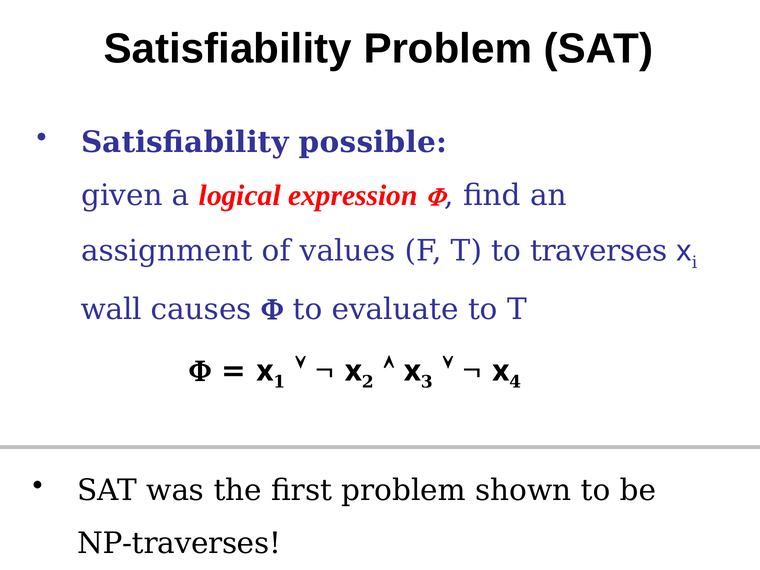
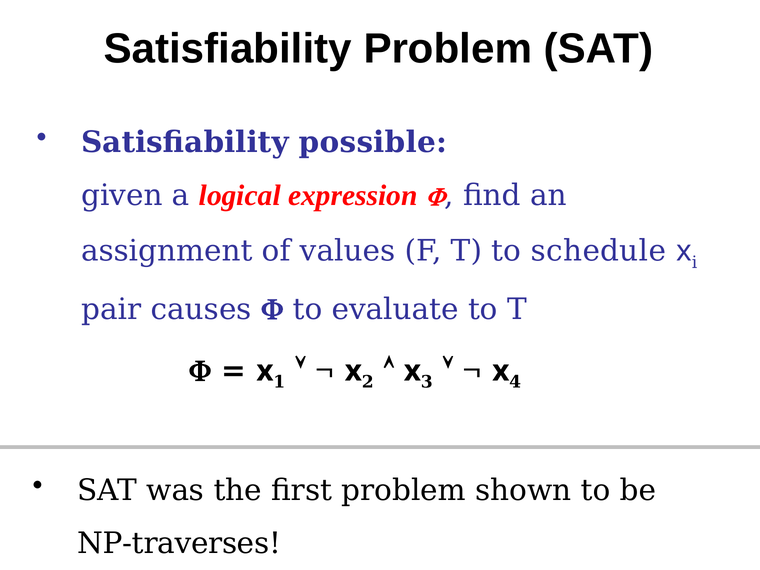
traverses: traverses -> schedule
wall: wall -> pair
